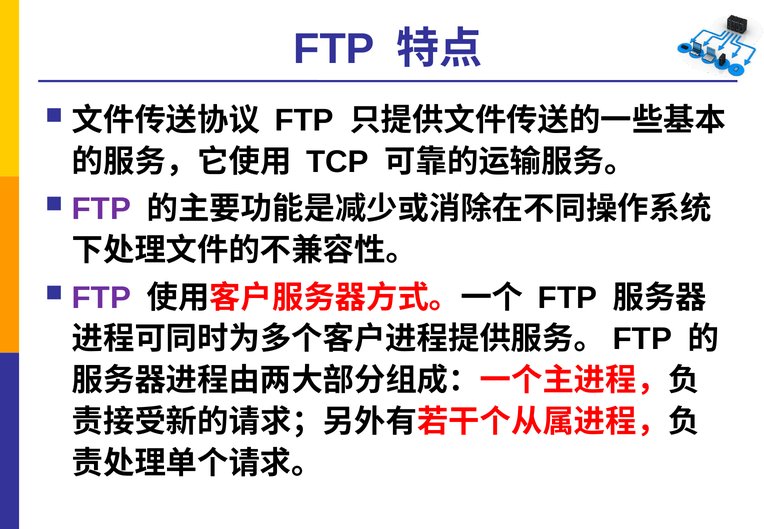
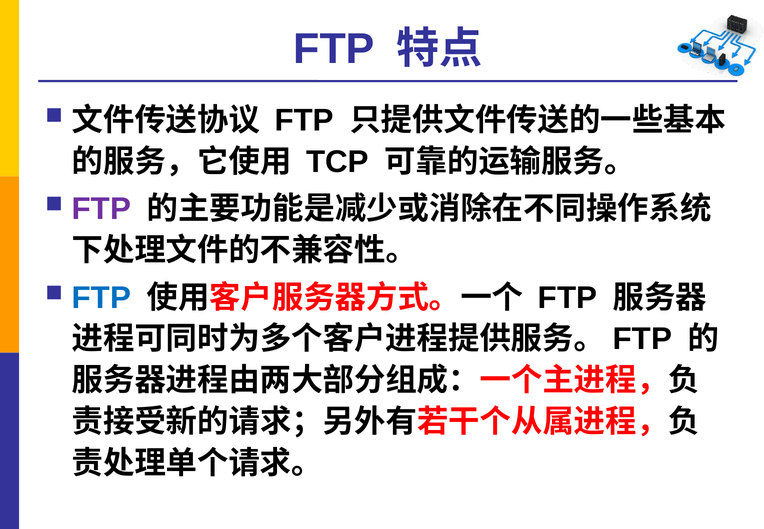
FTP at (101, 298) colour: purple -> blue
